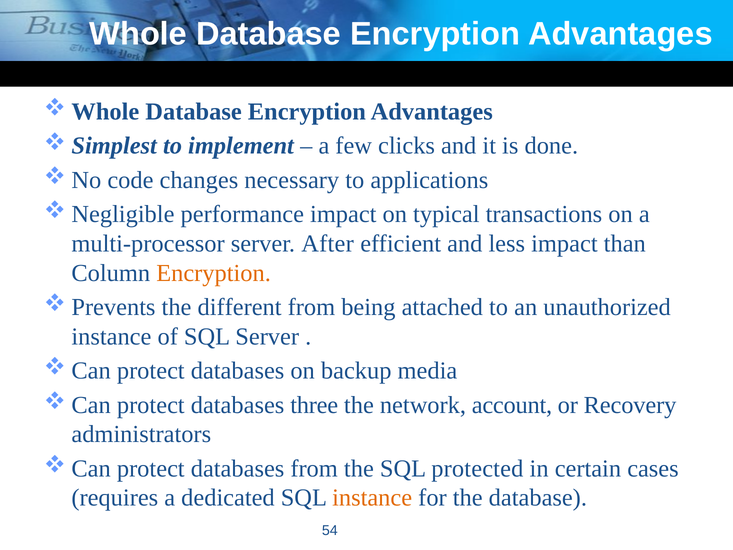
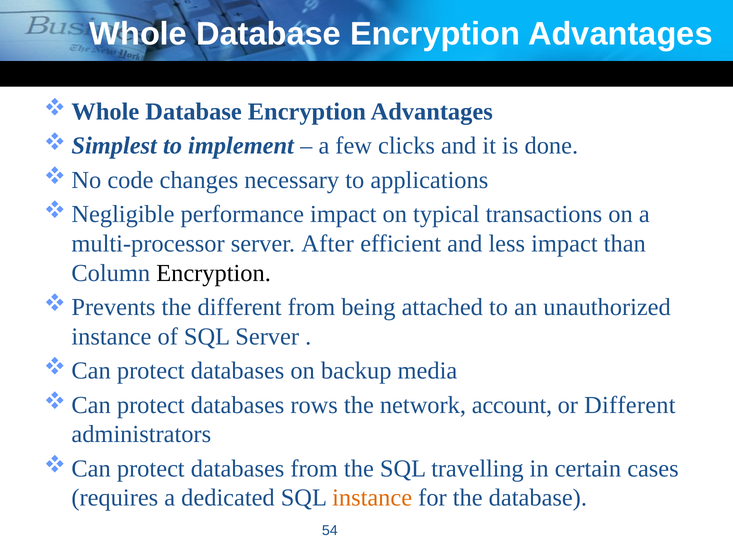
Encryption at (214, 273) colour: orange -> black
three: three -> rows
or Recovery: Recovery -> Different
protected: protected -> travelling
